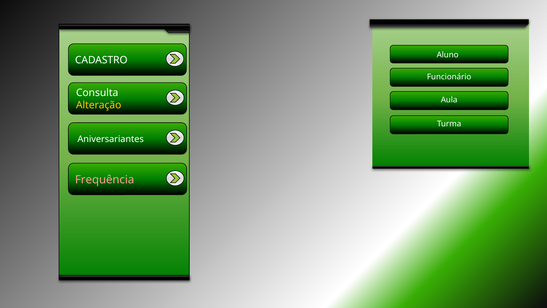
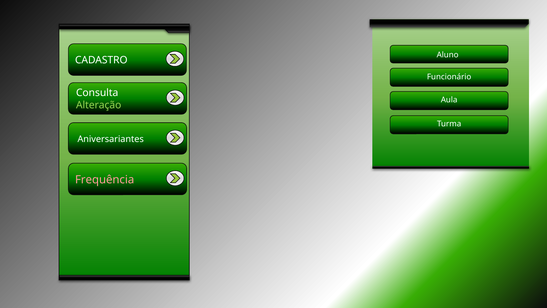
Alteração colour: yellow -> light green
